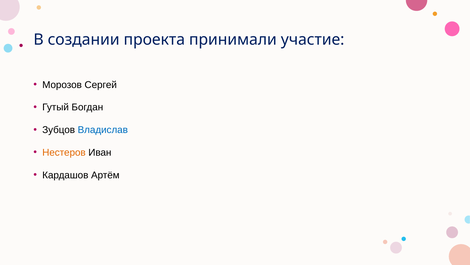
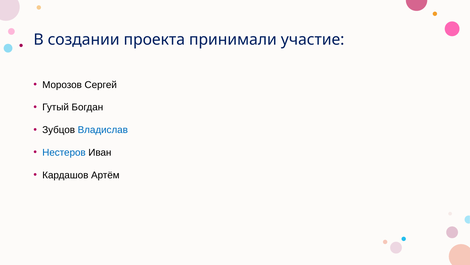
Нестеров colour: orange -> blue
